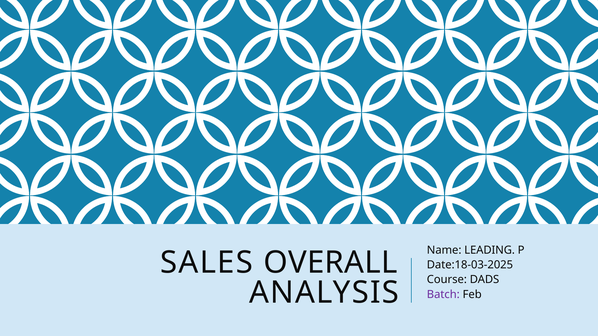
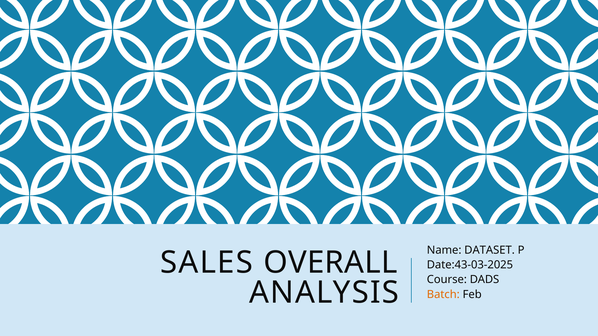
LEADING: LEADING -> DATASET
Date:18-03-2025: Date:18-03-2025 -> Date:43-03-2025
Batch colour: purple -> orange
